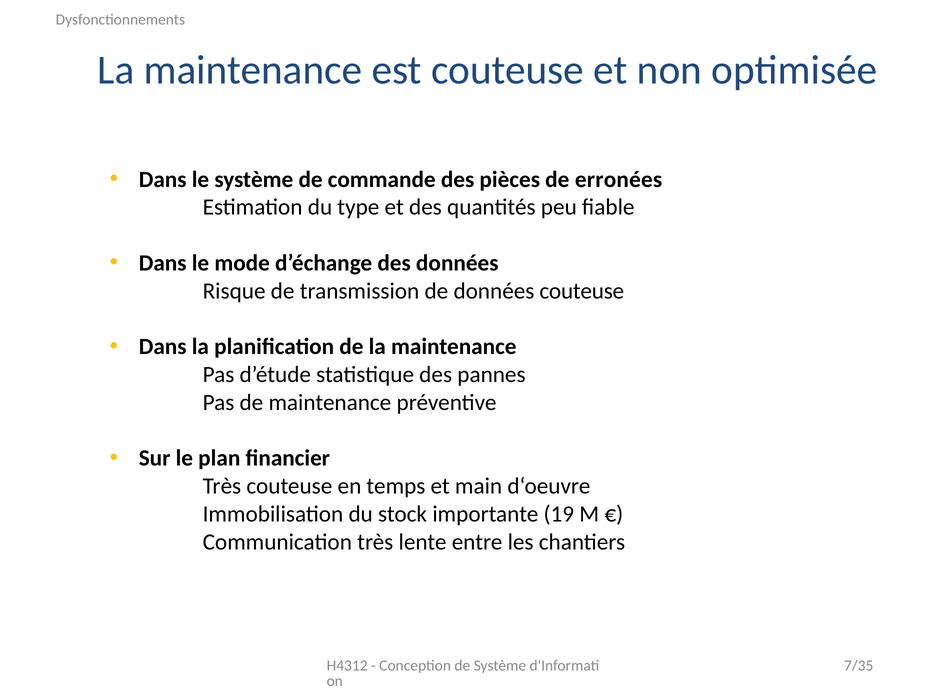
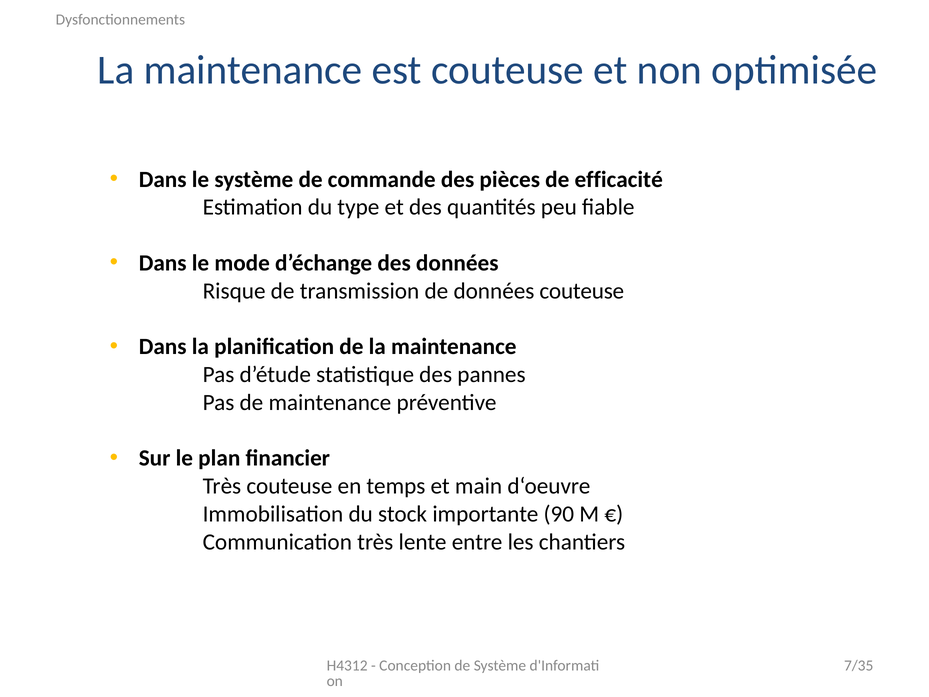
erronées: erronées -> efficacité
19: 19 -> 90
